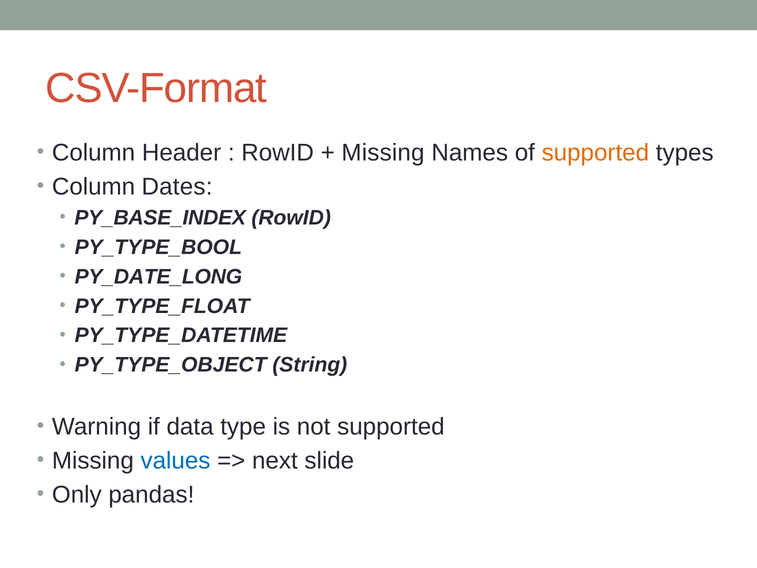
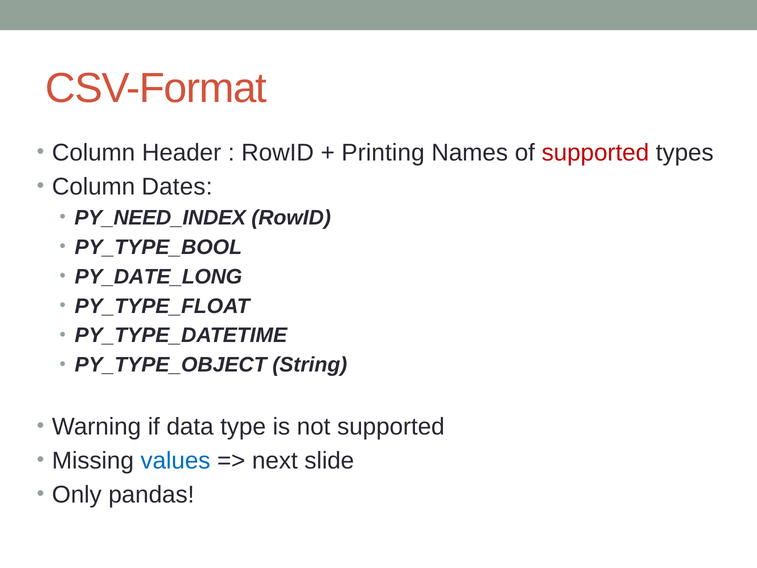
Missing at (383, 152): Missing -> Printing
supported at (595, 152) colour: orange -> red
PY_BASE_INDEX: PY_BASE_INDEX -> PY_NEED_INDEX
